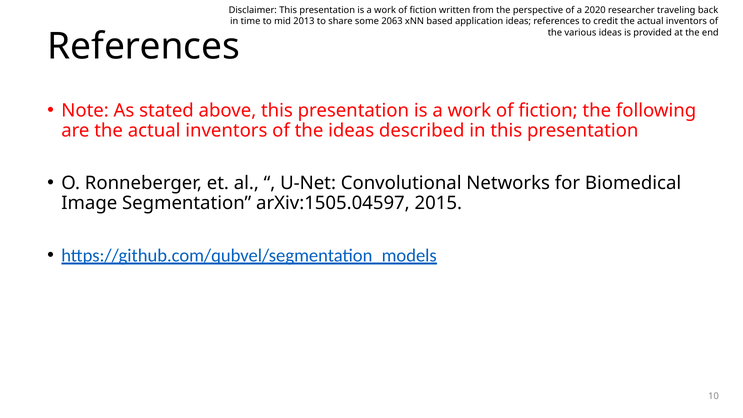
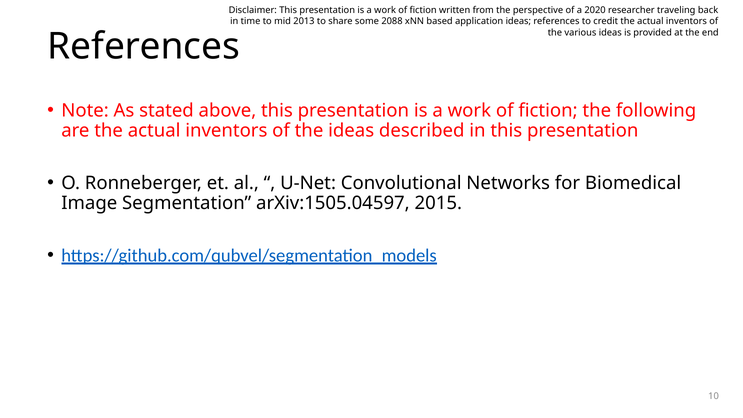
2063: 2063 -> 2088
